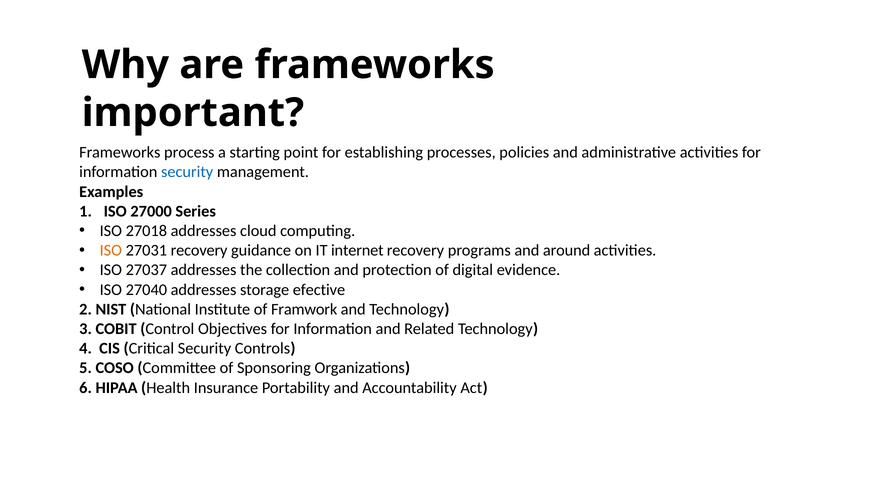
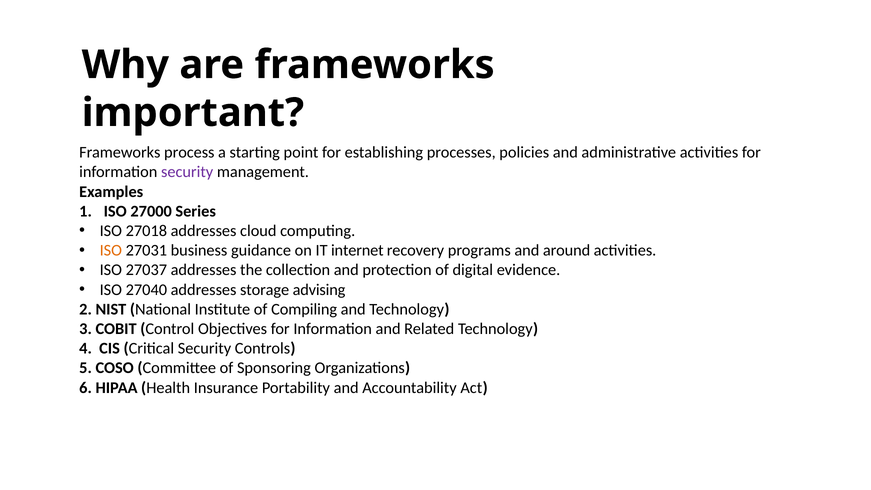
security at (187, 172) colour: blue -> purple
27031 recovery: recovery -> business
efective: efective -> advising
Framwork: Framwork -> Compiling
